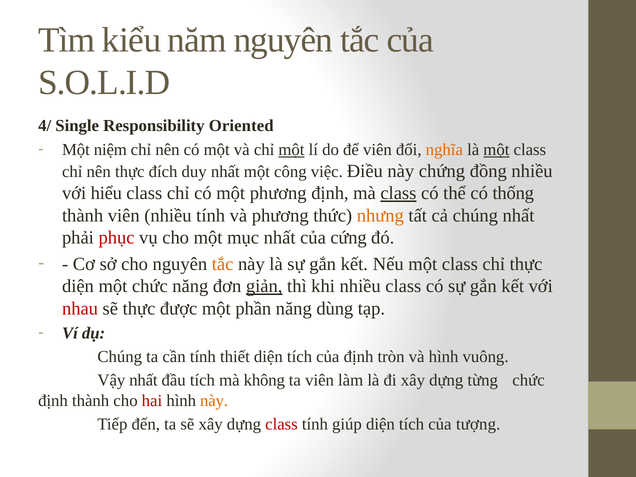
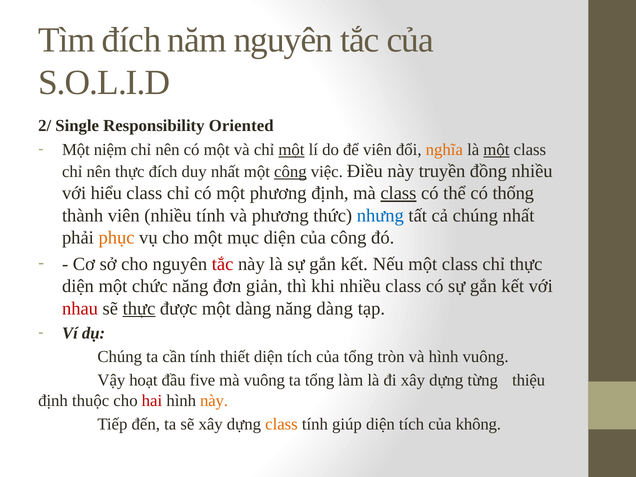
Tìm kiểu: kiểu -> đích
4/: 4/ -> 2/
công at (290, 172) underline: none -> present
chứng: chứng -> truyền
nhưng colour: orange -> blue
phục colour: red -> orange
mục nhất: nhất -> diện
của cứng: cứng -> công
tắc at (223, 264) colour: orange -> red
giản underline: present -> none
thực at (139, 308) underline: none -> present
một phần: phần -> dàng
năng dùng: dùng -> dàng
của định: định -> tổng
Vậy nhất: nhất -> hoạt
đầu tích: tích -> five
mà không: không -> vuông
ta viên: viên -> tổng
từng chức: chức -> thiệu
định thành: thành -> thuộc
class at (281, 424) colour: red -> orange
tượng: tượng -> không
